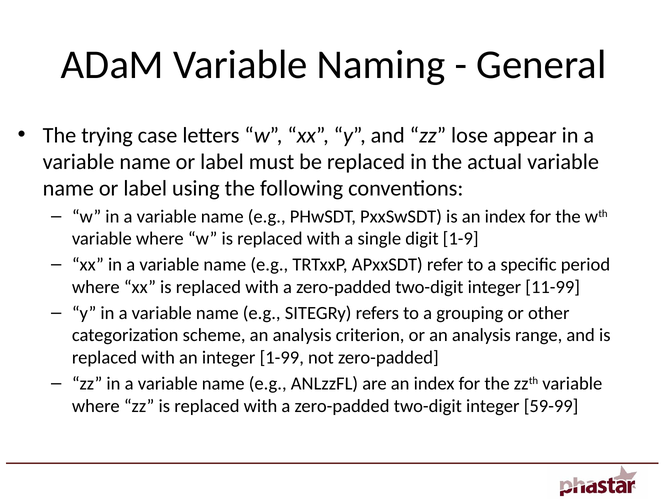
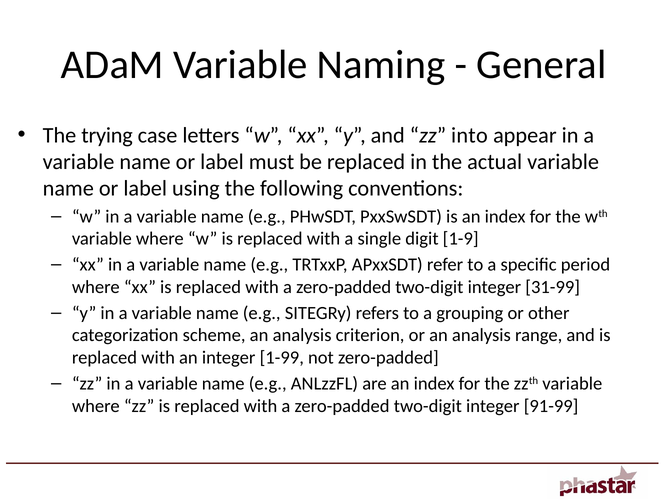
lose: lose -> into
11-99: 11-99 -> 31-99
59-99: 59-99 -> 91-99
